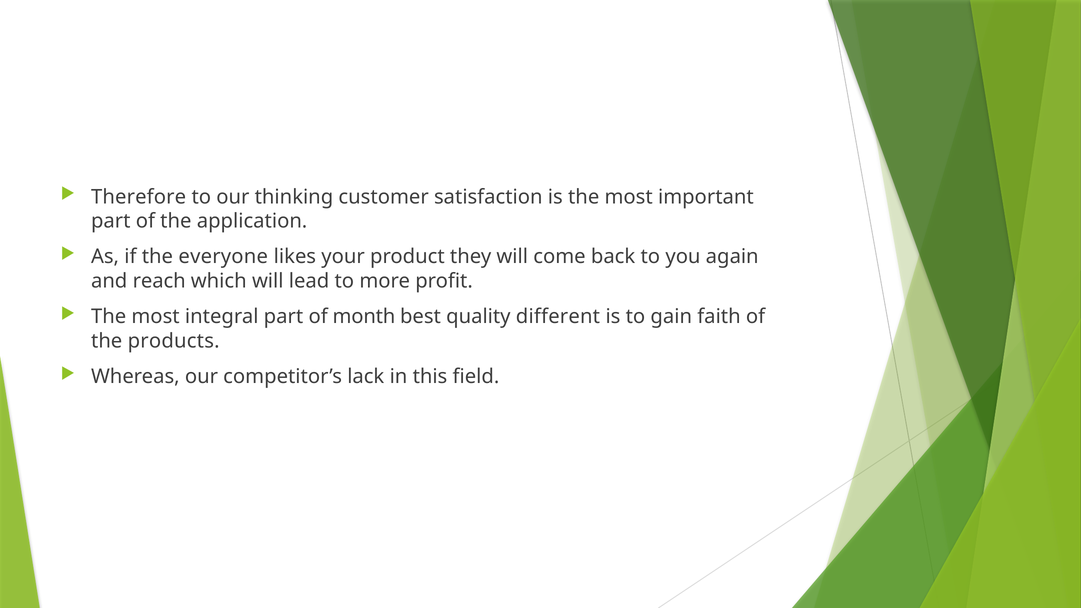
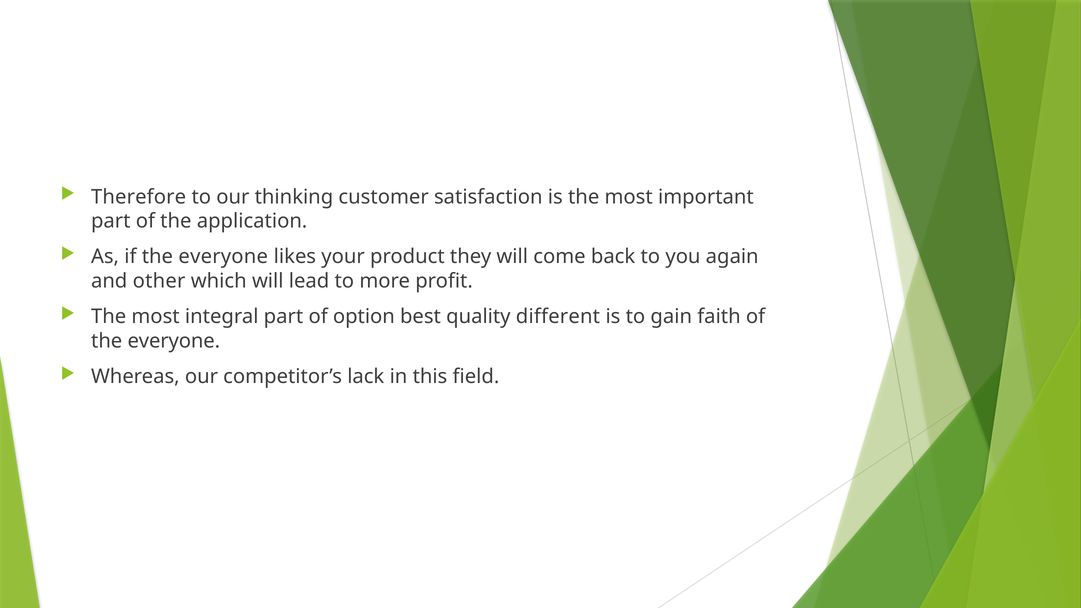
reach: reach -> other
month: month -> option
products at (174, 341): products -> everyone
